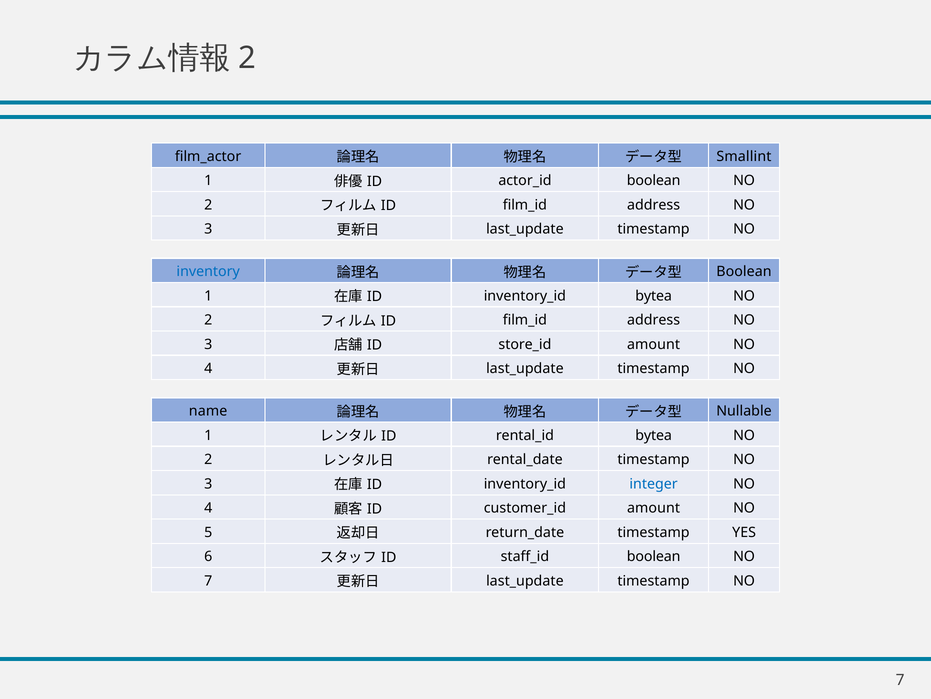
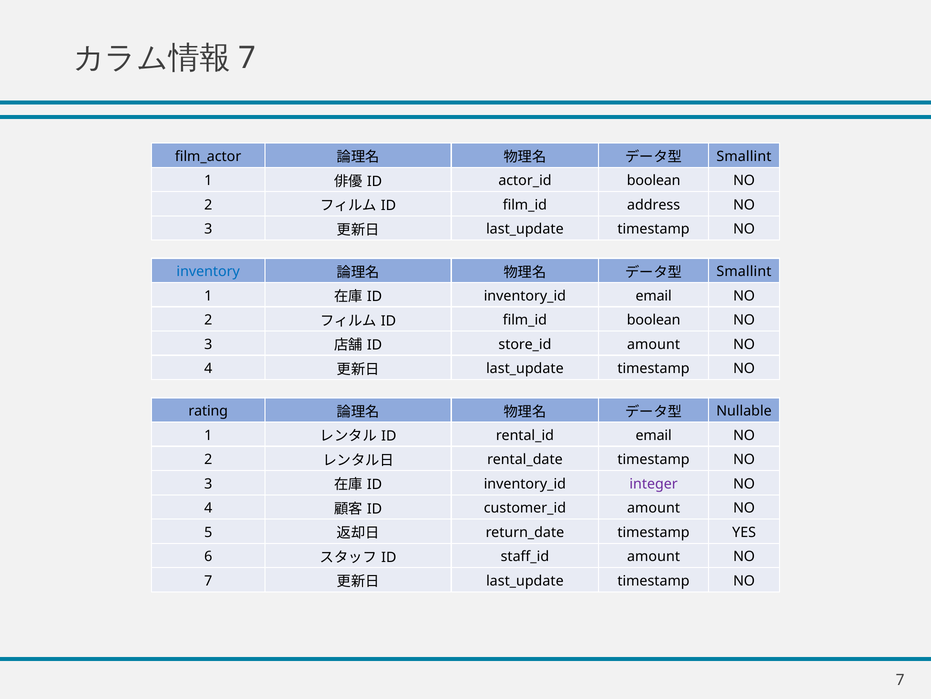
2 at (247, 58): 2 -> 7
Boolean at (744, 271): Boolean -> Smallint
bytea at (654, 296): bytea -> email
address at (654, 320): address -> boolean
name: name -> rating
bytea at (654, 435): bytea -> email
integer colour: blue -> purple
boolean at (654, 556): boolean -> amount
